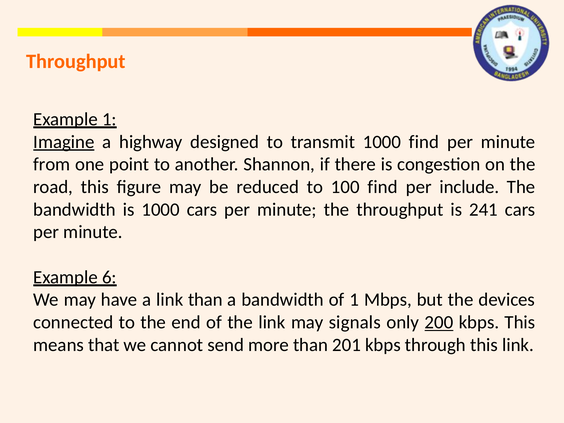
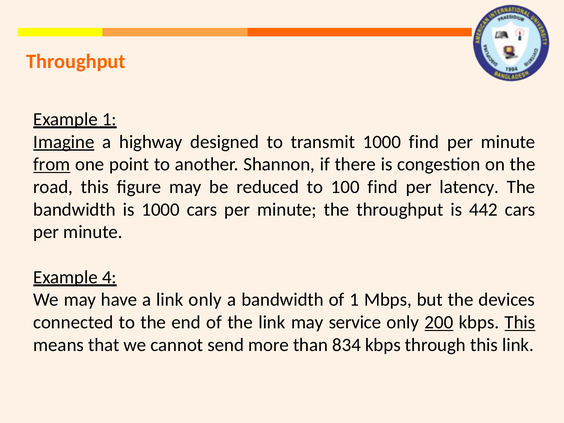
from underline: none -> present
include: include -> latency
241: 241 -> 442
6: 6 -> 4
link than: than -> only
signals: signals -> service
This at (520, 322) underline: none -> present
201: 201 -> 834
